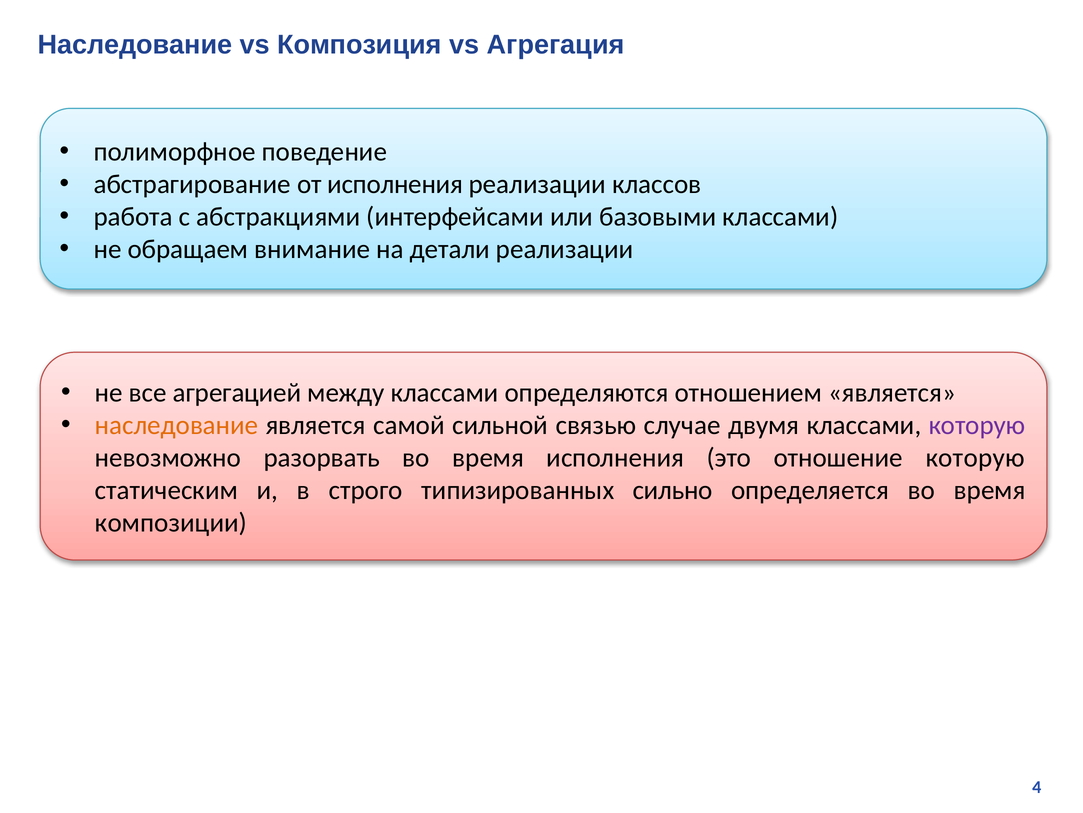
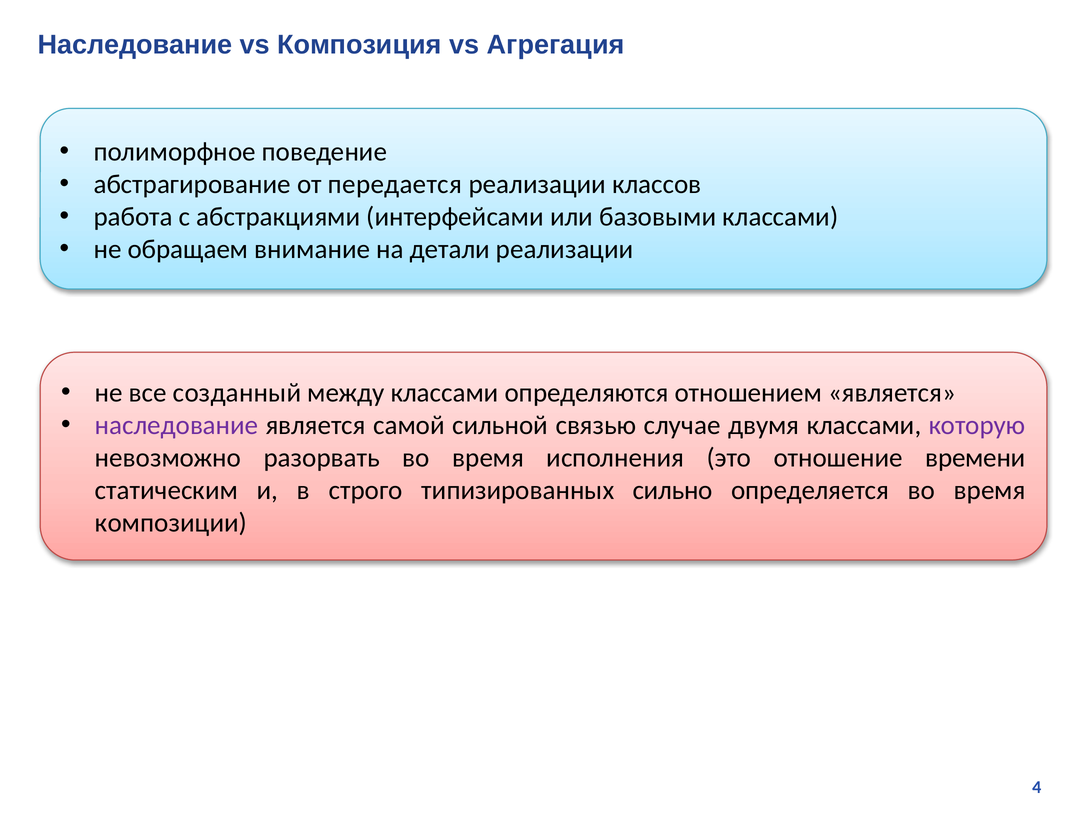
от исполнения: исполнения -> передается
агрегацией: агрегацией -> созданный
наследование at (177, 425) colour: orange -> purple
отношение которую: которую -> времени
